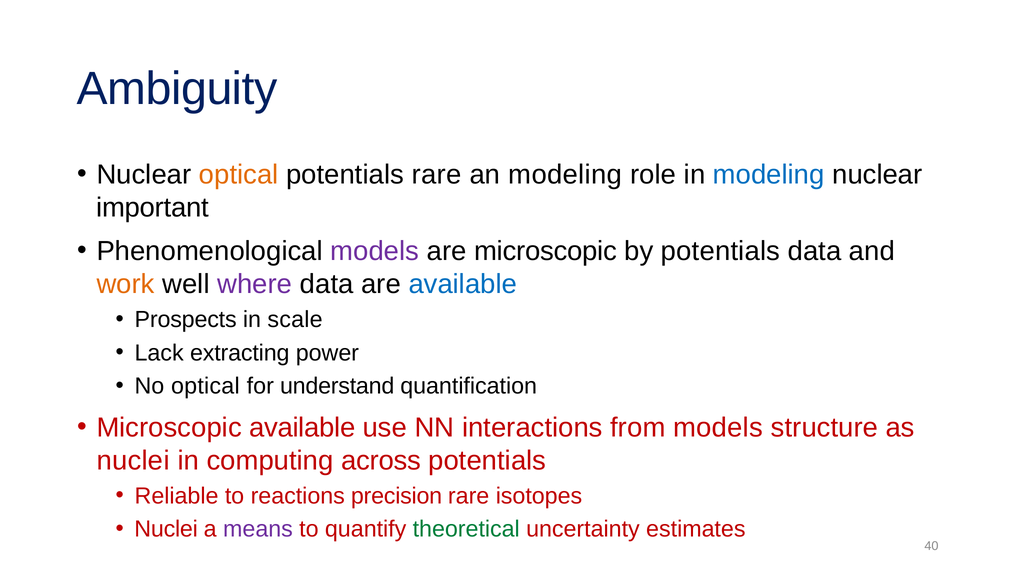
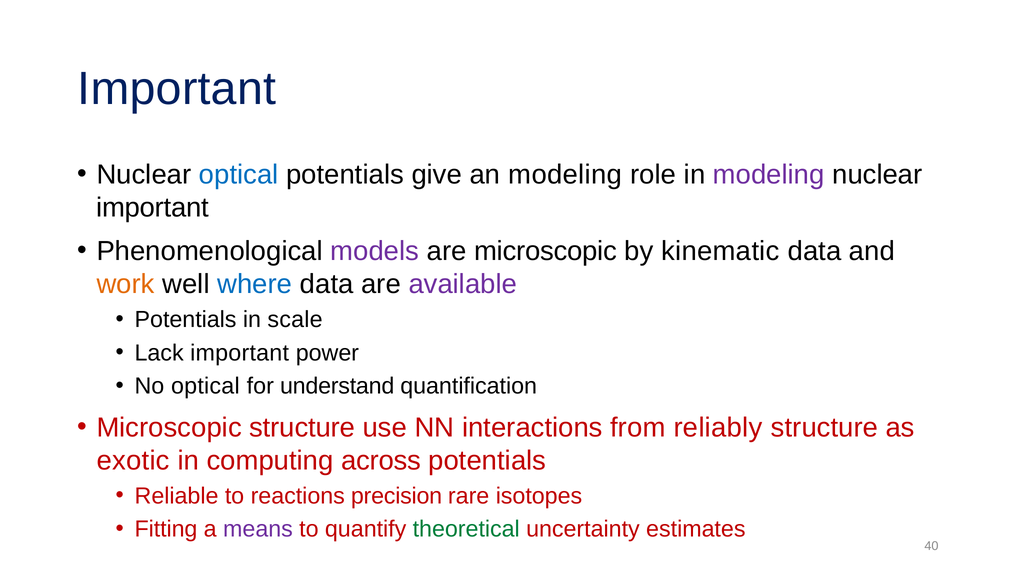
Ambiguity at (177, 89): Ambiguity -> Important
optical at (239, 174) colour: orange -> blue
potentials rare: rare -> give
modeling at (769, 174) colour: blue -> purple
by potentials: potentials -> kinematic
where colour: purple -> blue
available at (463, 284) colour: blue -> purple
Prospects at (186, 319): Prospects -> Potentials
Lack extracting: extracting -> important
Microscopic available: available -> structure
from models: models -> reliably
nuclei at (133, 460): nuclei -> exotic
Nuclei at (166, 529): Nuclei -> Fitting
